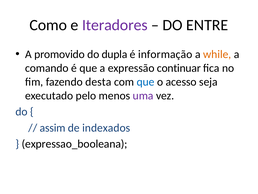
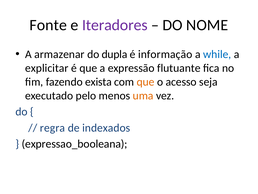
Como: Como -> Fonte
ENTRE: ENTRE -> NOME
promovido: promovido -> armazenar
while colour: orange -> blue
comando: comando -> explicitar
continuar: continuar -> flutuante
desta: desta -> exista
que at (146, 82) colour: blue -> orange
uma colour: purple -> orange
assim: assim -> regra
